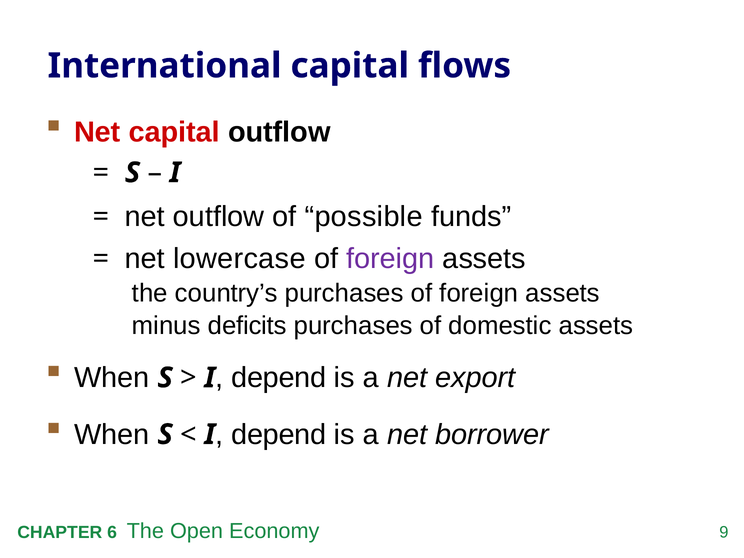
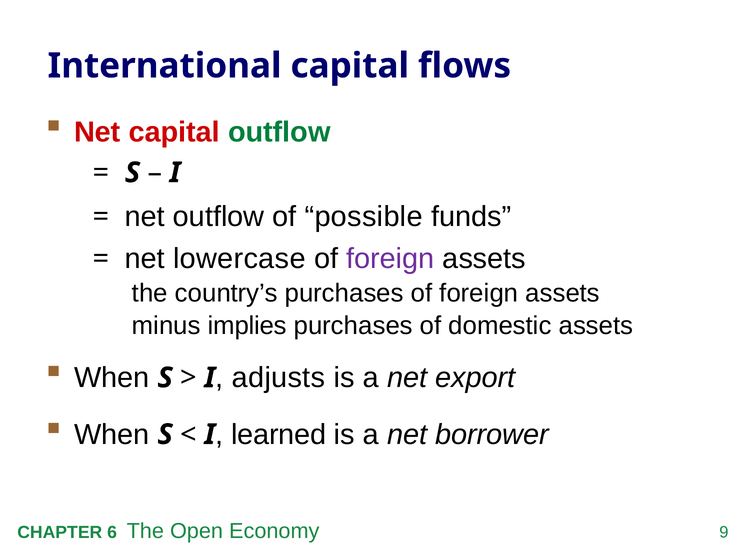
outflow at (279, 132) colour: black -> green
deficits: deficits -> implies
depend at (279, 378): depend -> adjusts
depend at (279, 434): depend -> learned
